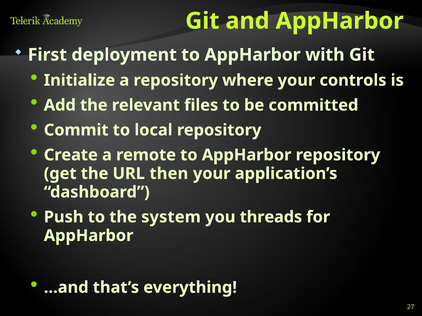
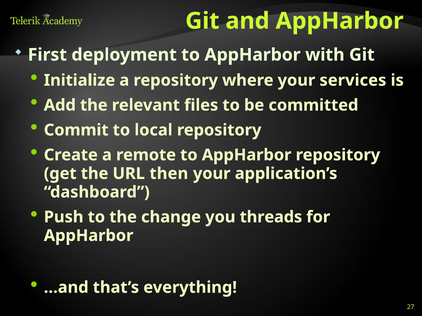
controls: controls -> services
system: system -> change
